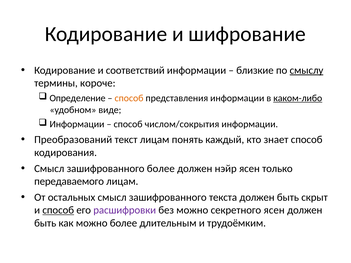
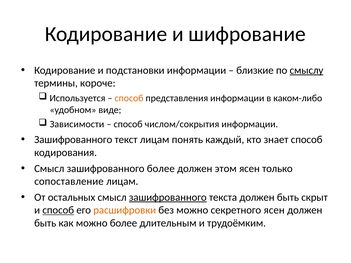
соответствий: соответствий -> подстановки
Определение: Определение -> Используется
каком-либо underline: present -> none
Информации at (77, 124): Информации -> Зависимости
Преобразований at (73, 140): Преобразований -> Зашифрованного
нэйр: нэйр -> этом
передаваемого: передаваемого -> сопоставление
зашифрованного at (168, 198) underline: none -> present
расшифровки colour: purple -> orange
